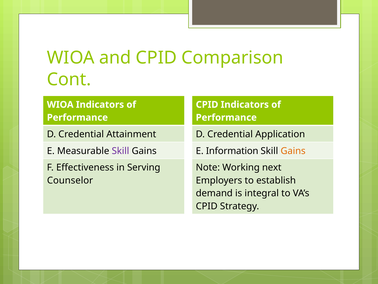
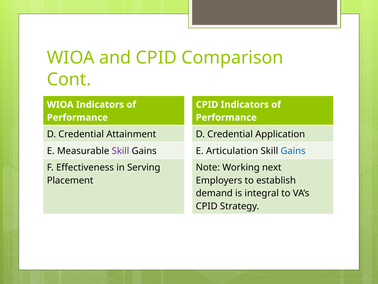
Information: Information -> Articulation
Gains at (293, 151) colour: orange -> blue
Counselor: Counselor -> Placement
